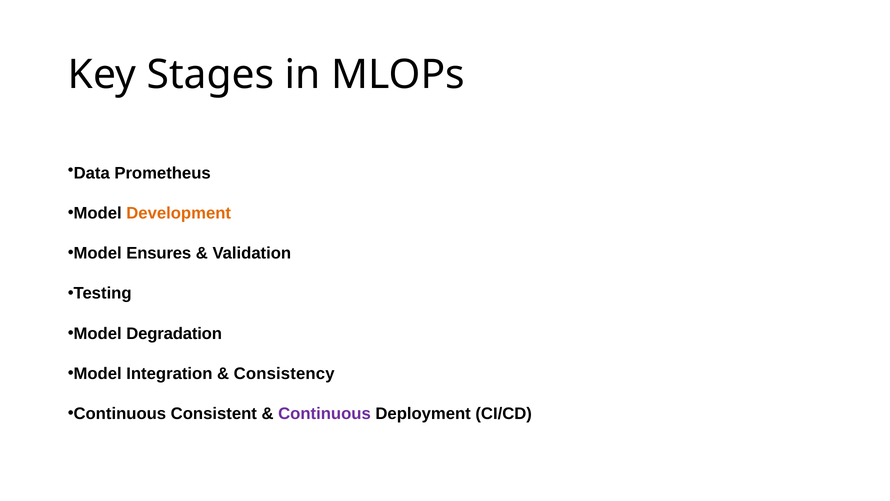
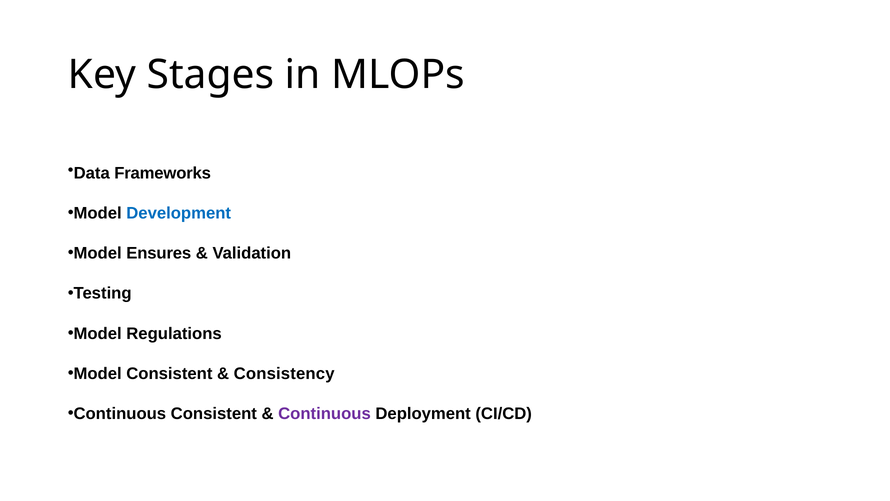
Prometheus: Prometheus -> Frameworks
Development colour: orange -> blue
Degradation: Degradation -> Regulations
Model Integration: Integration -> Consistent
